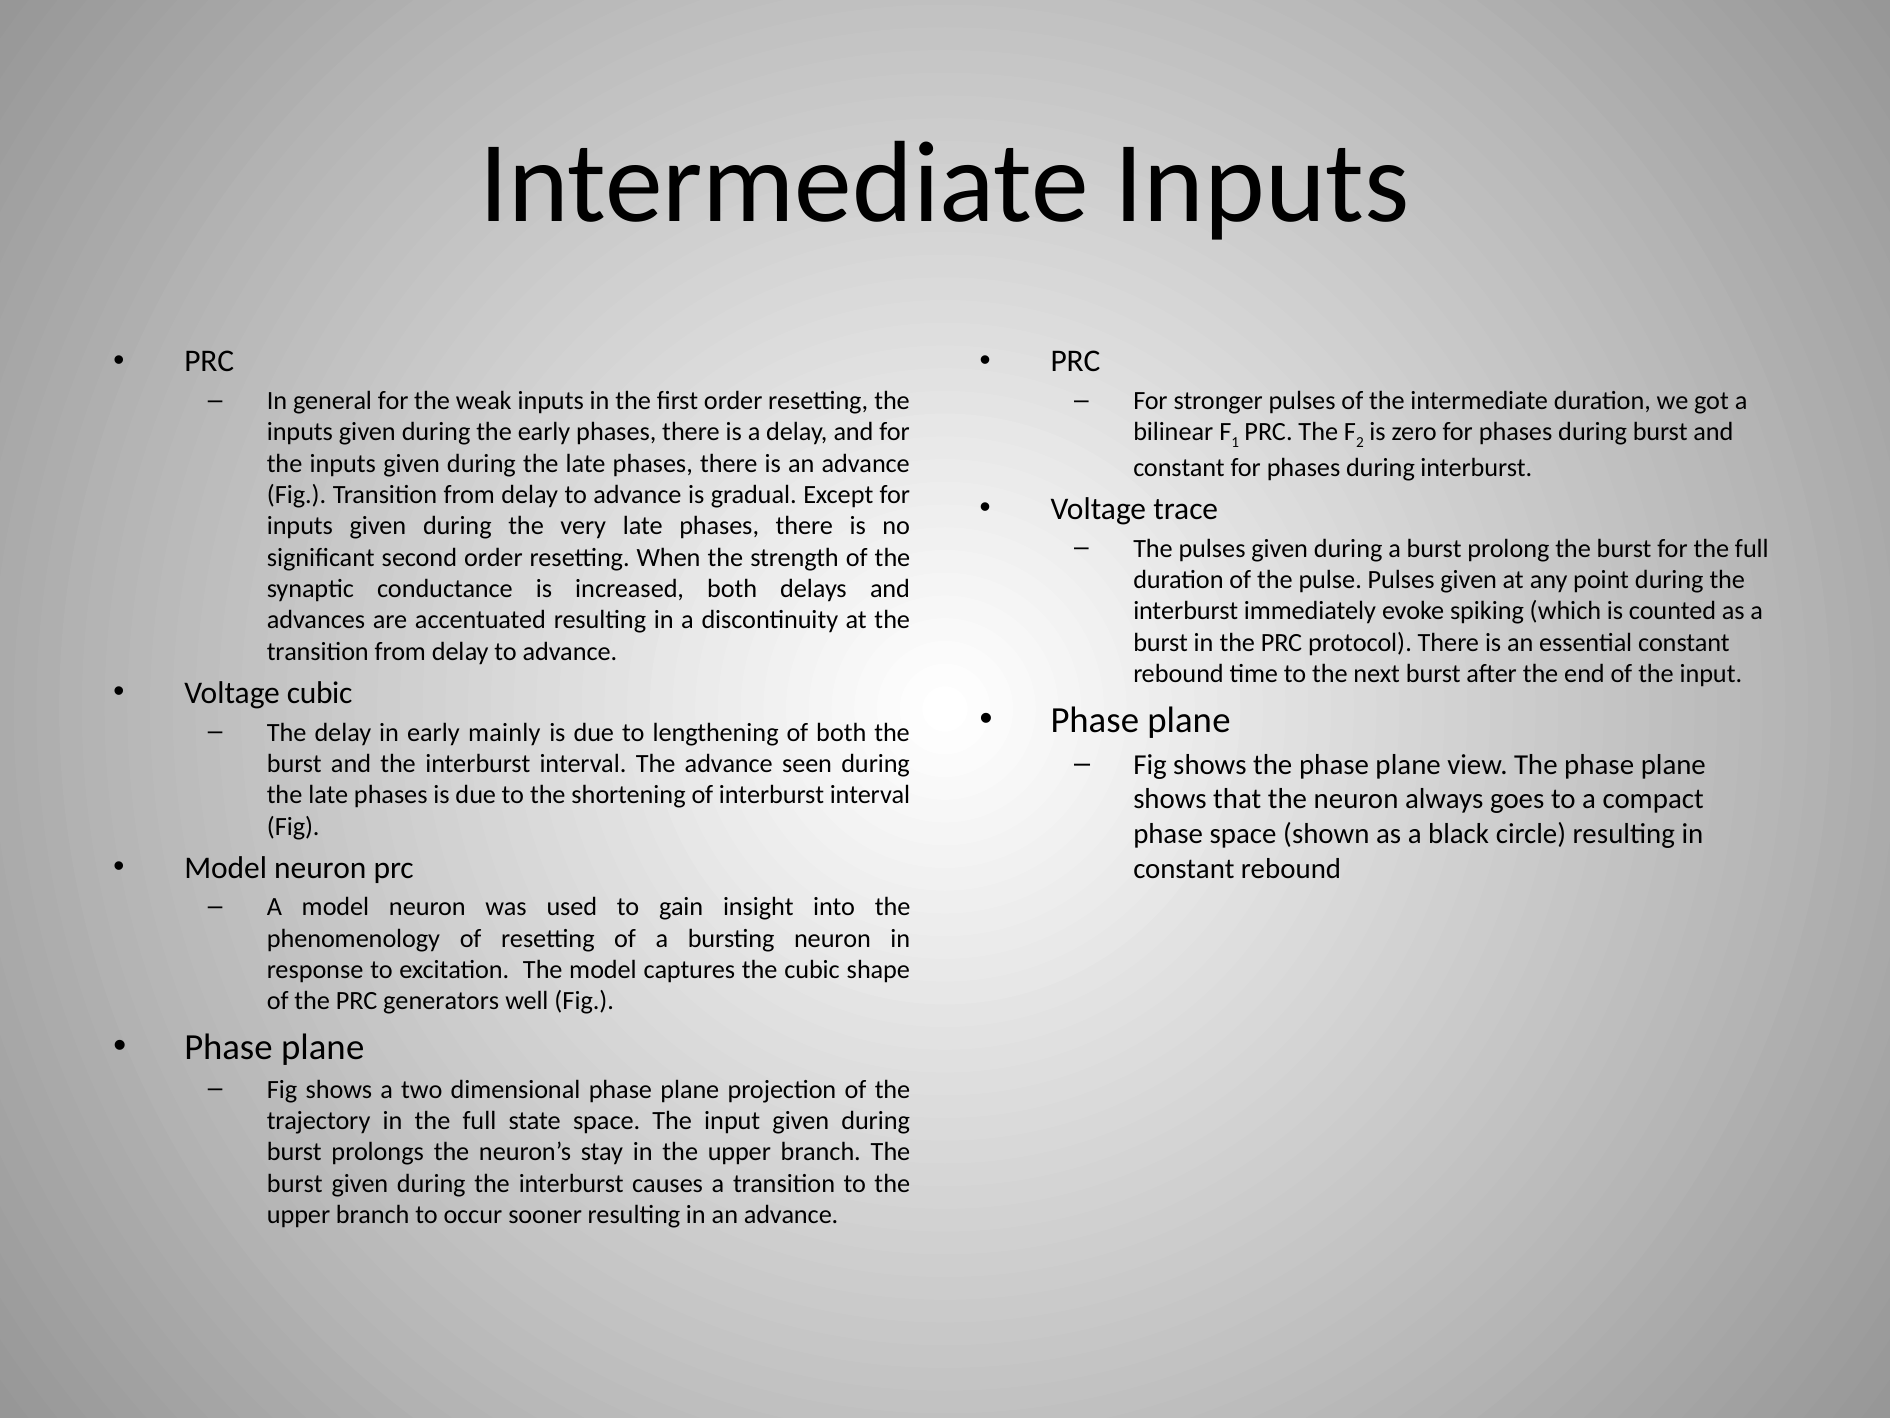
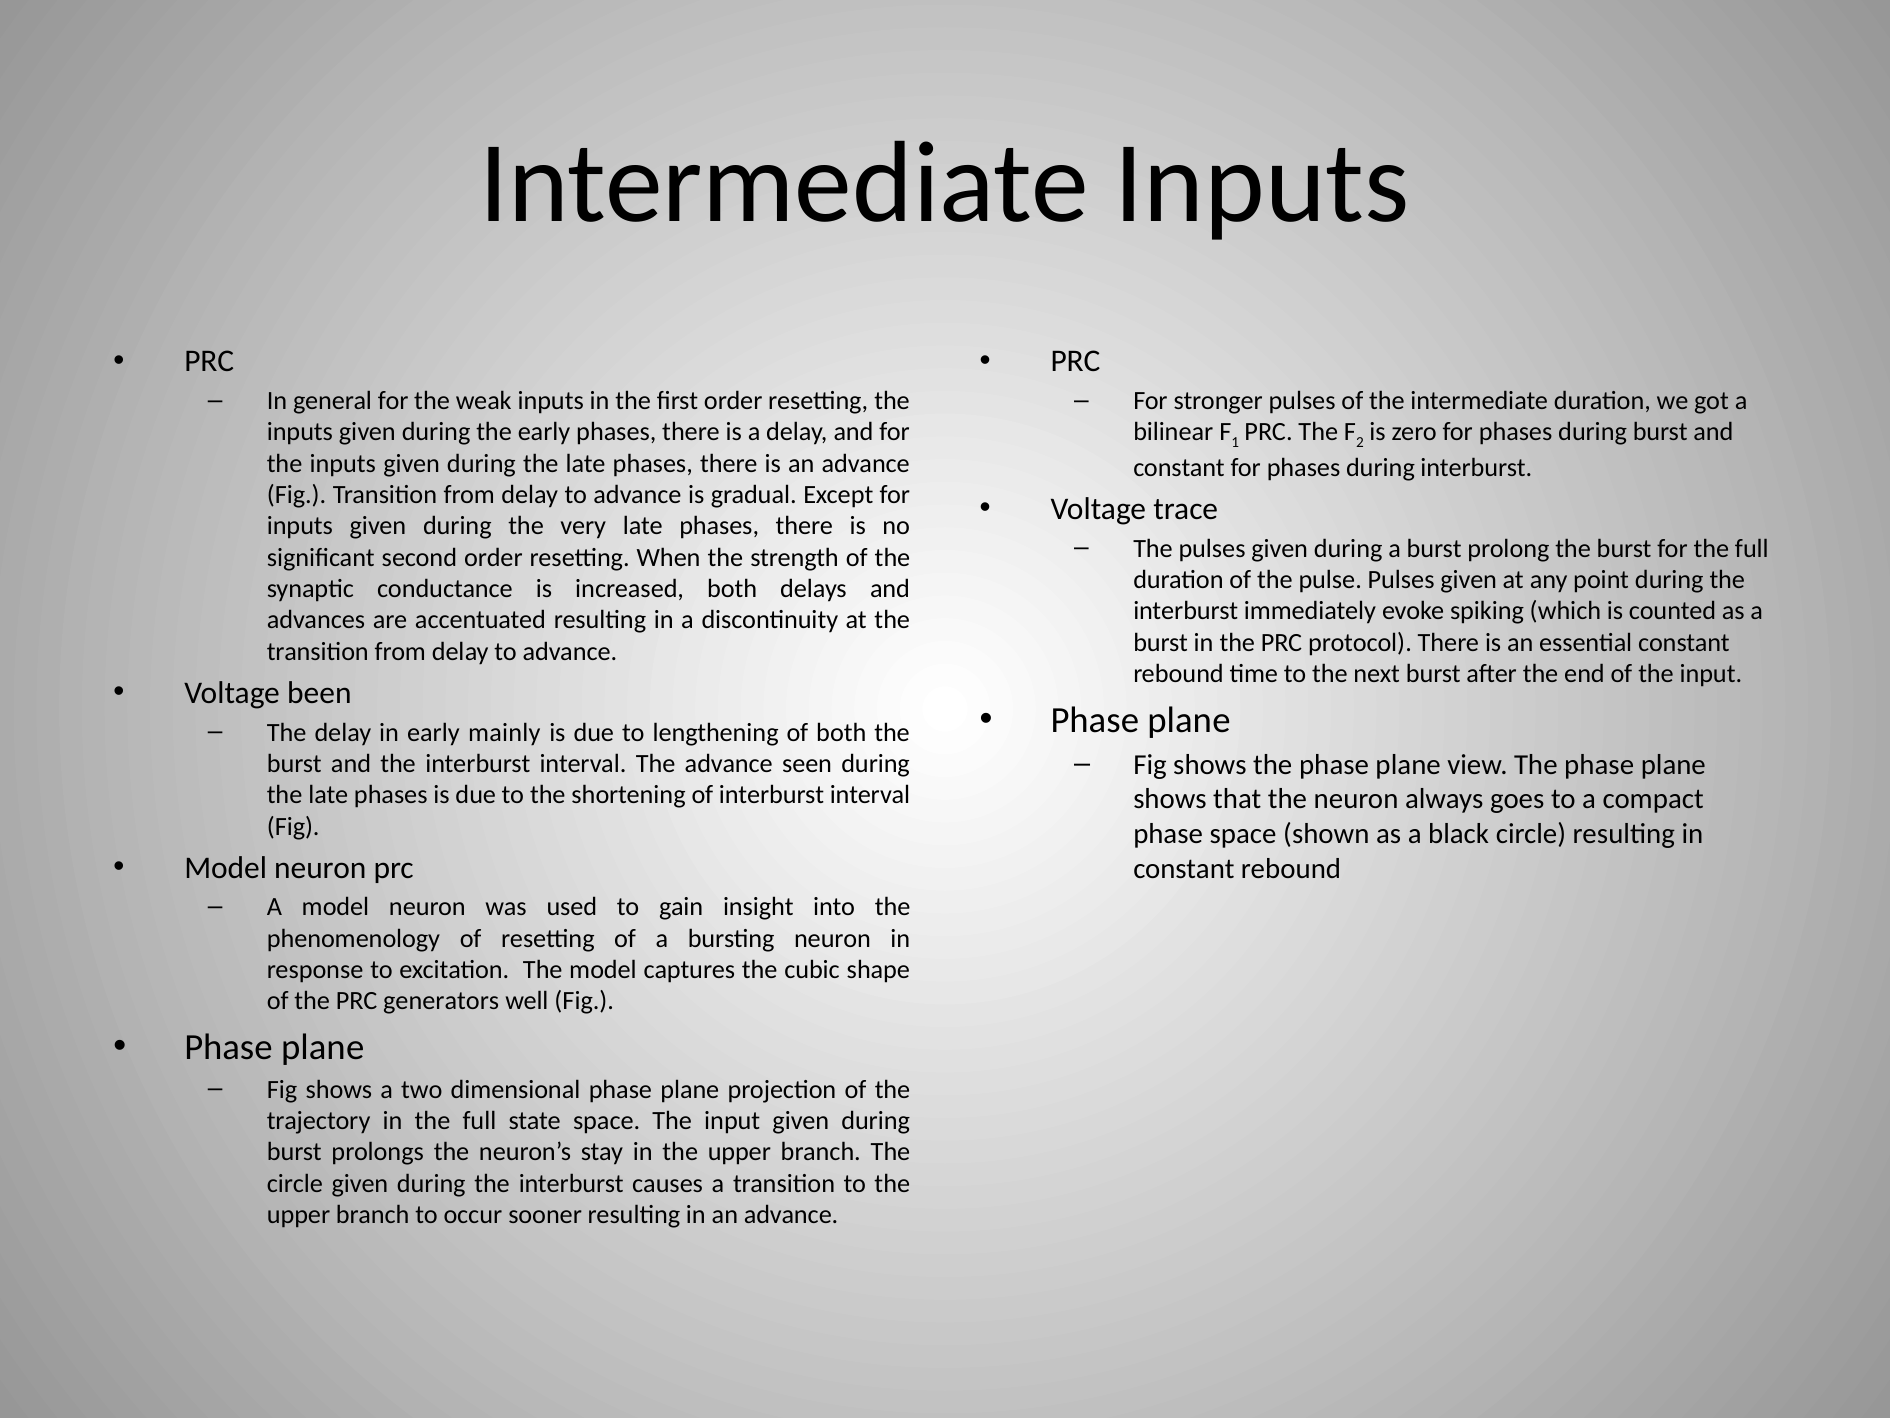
Voltage cubic: cubic -> been
burst at (295, 1183): burst -> circle
